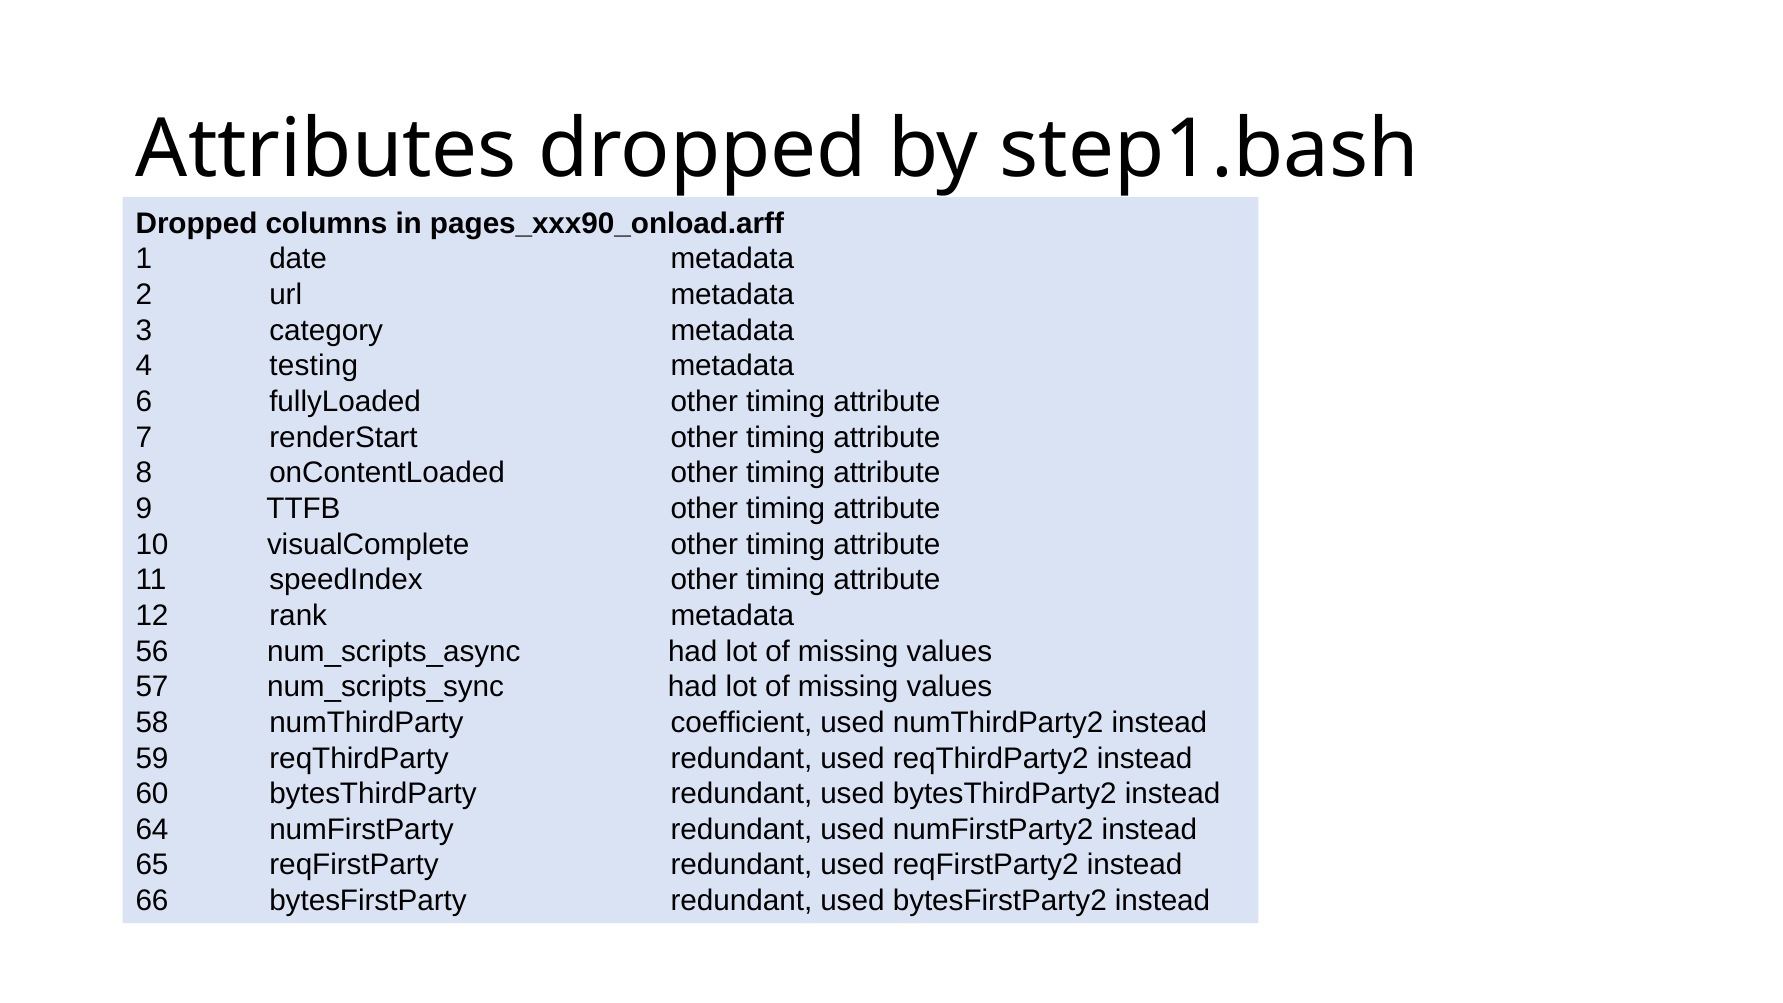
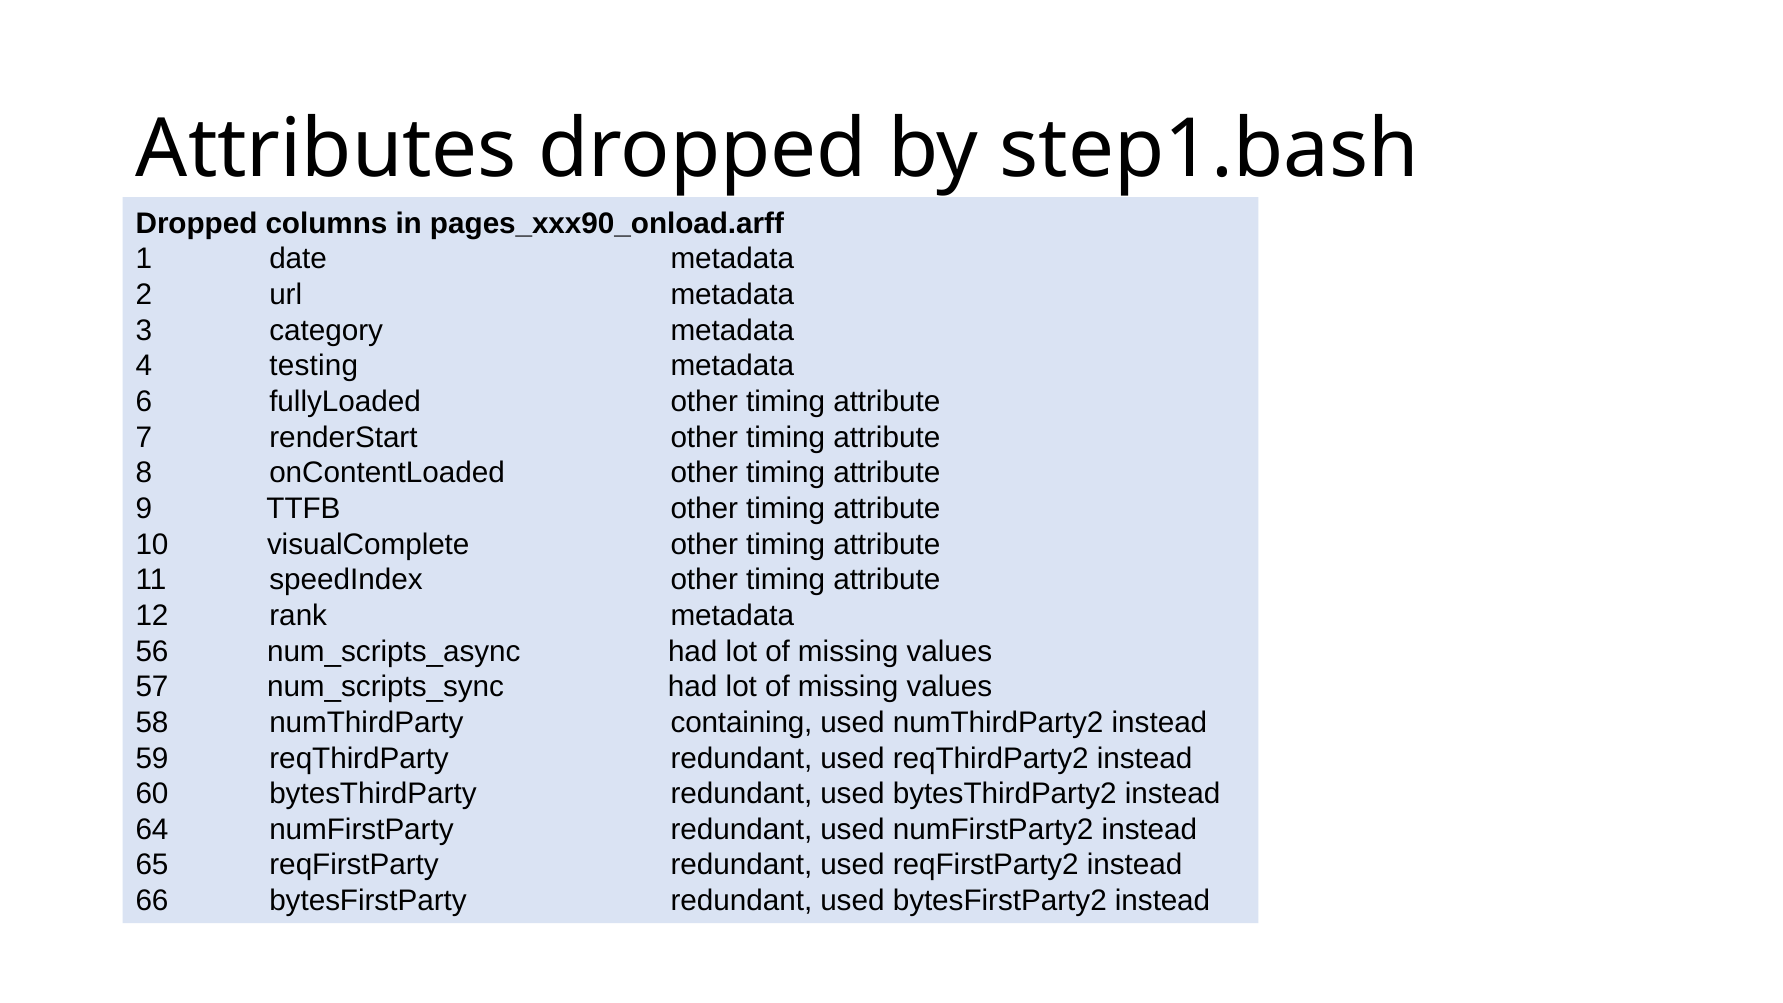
coefficient: coefficient -> containing
